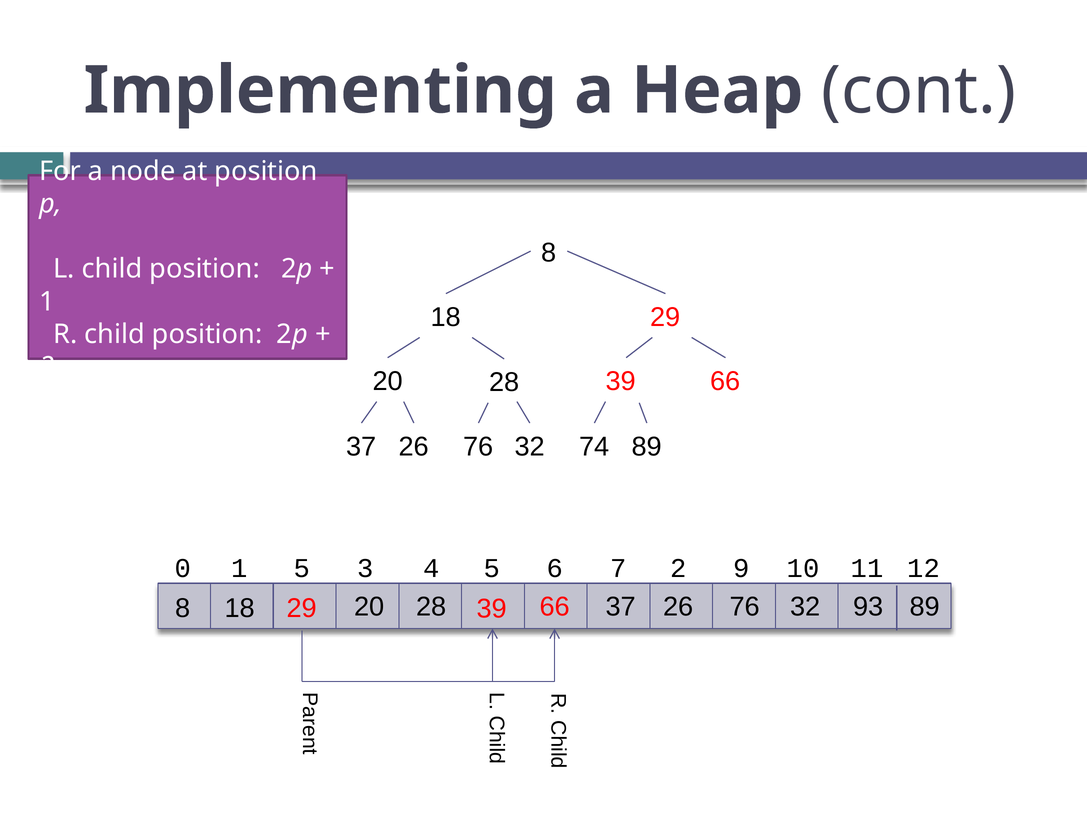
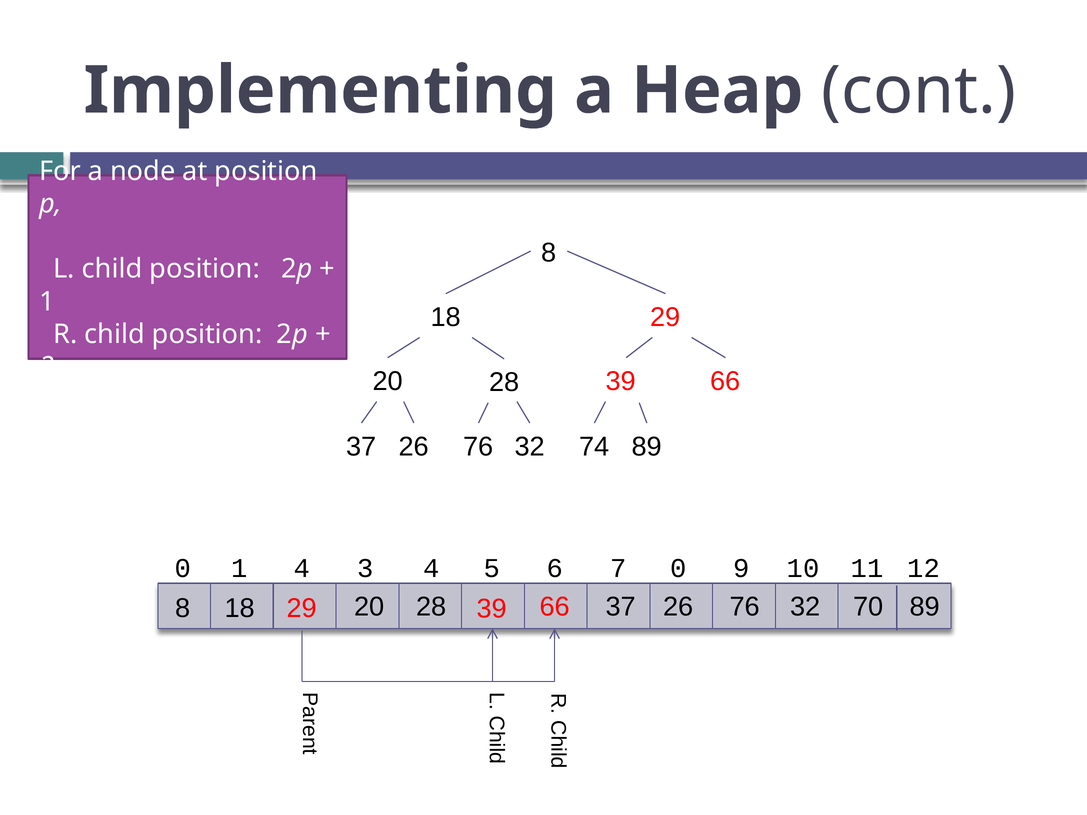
1 5: 5 -> 4
7 2: 2 -> 0
93: 93 -> 70
